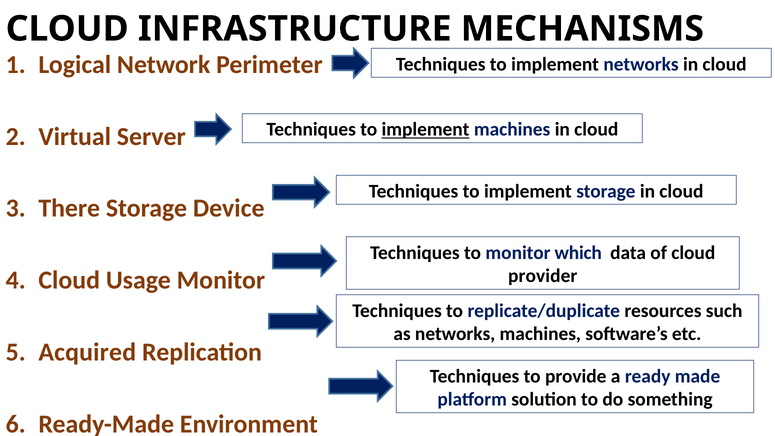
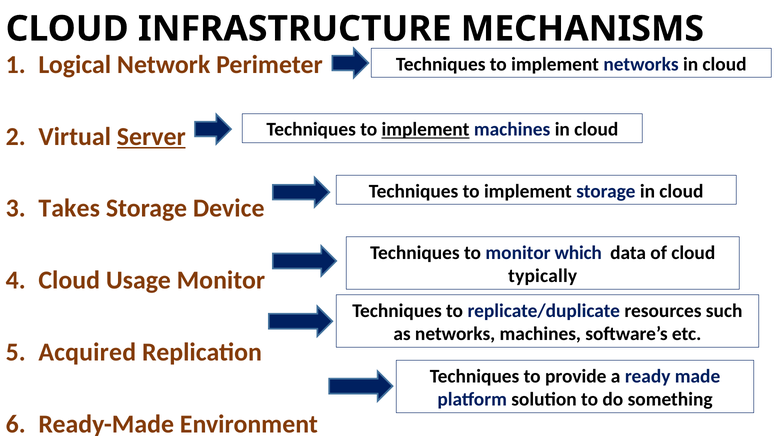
Server underline: none -> present
There: There -> Takes
provider: provider -> typically
